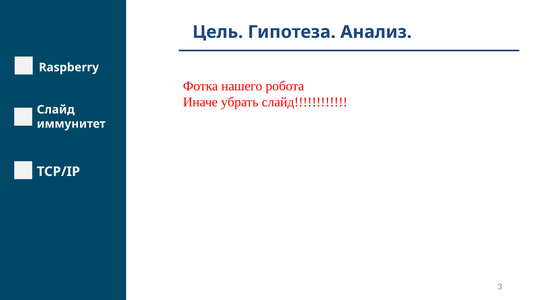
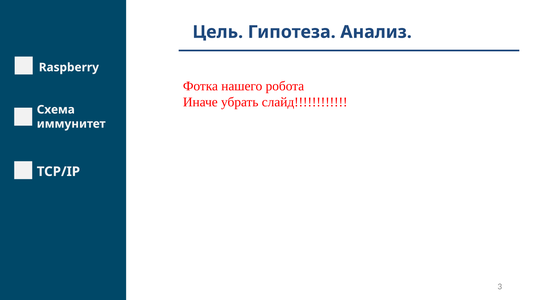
Слайд at (56, 110): Слайд -> Схема
